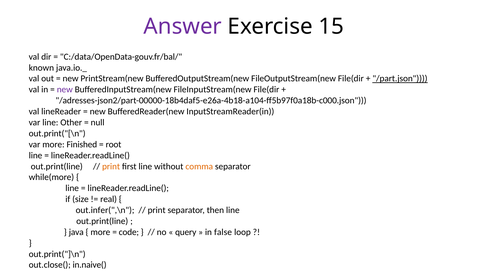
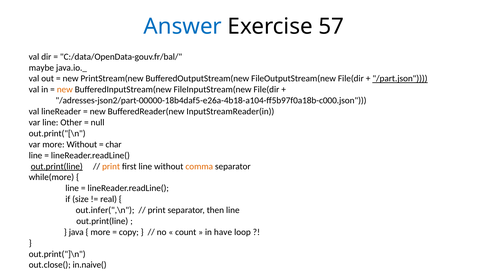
Answer colour: purple -> blue
15: 15 -> 57
known: known -> maybe
new at (65, 90) colour: purple -> orange
more Finished: Finished -> Without
root: root -> char
out.print(line at (57, 167) underline: none -> present
code: code -> copy
query: query -> count
false: false -> have
